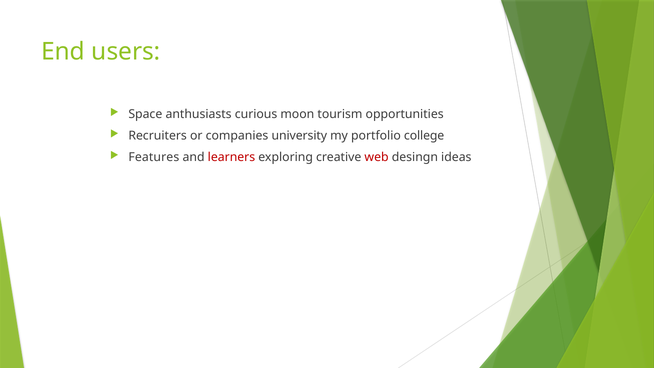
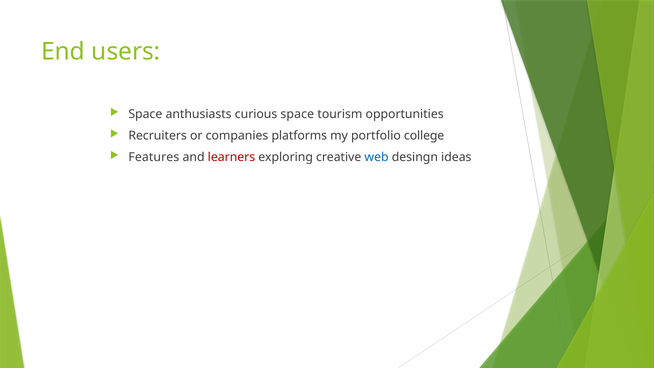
curious moon: moon -> space
university: university -> platforms
web colour: red -> blue
